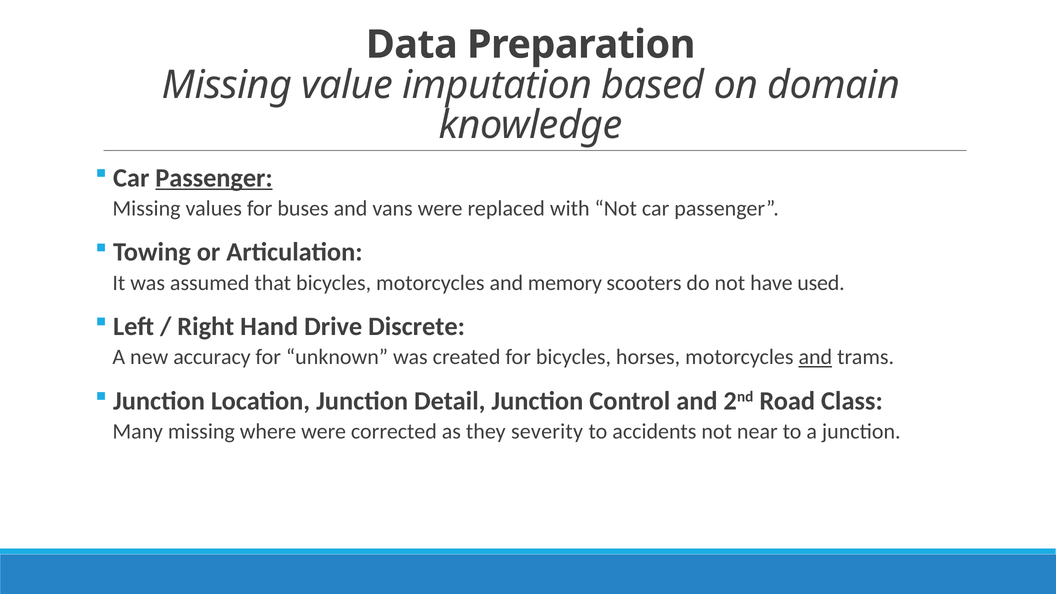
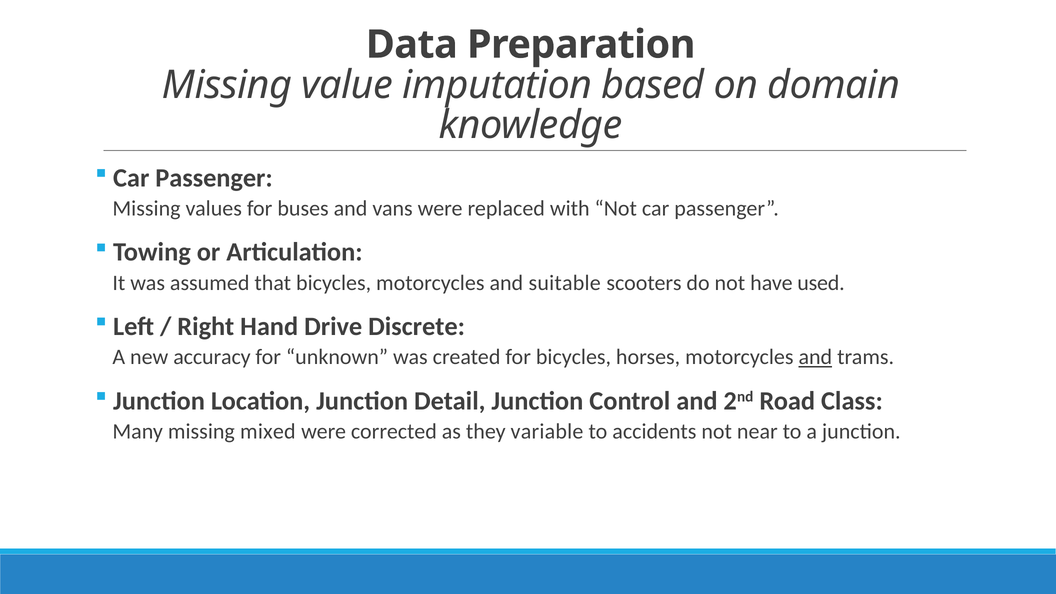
Passenger at (214, 178) underline: present -> none
memory: memory -> suitable
where: where -> mixed
severity: severity -> variable
